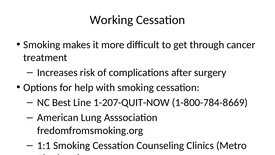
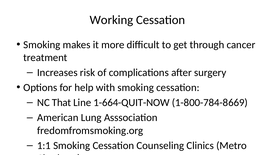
Best: Best -> That
1-207-QUIT-NOW: 1-207-QUIT-NOW -> 1-664-QUIT-NOW
